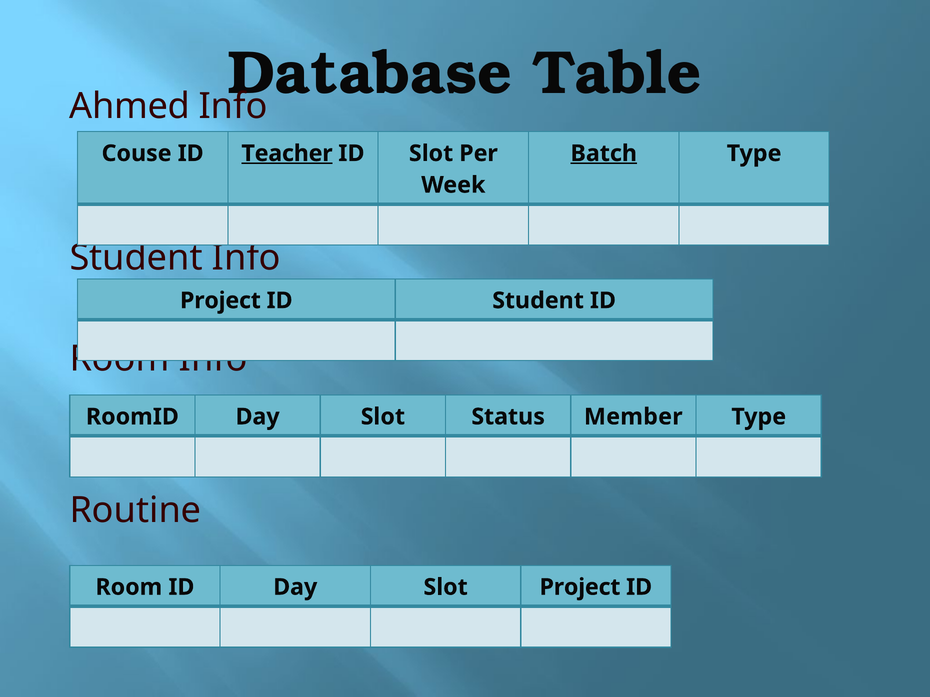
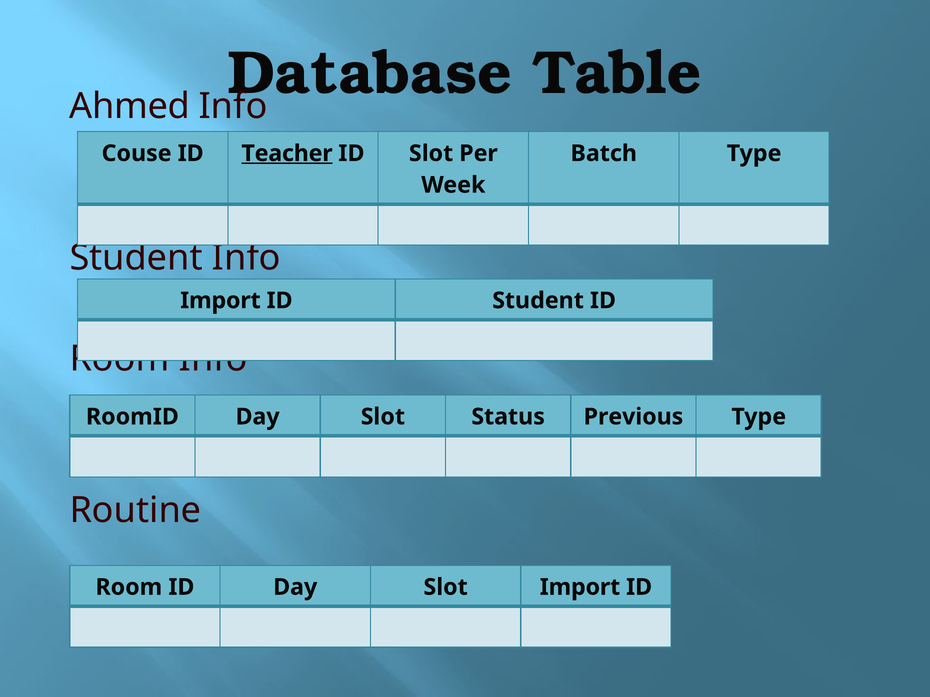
Batch underline: present -> none
Project at (220, 301): Project -> Import
Member: Member -> Previous
Slot Project: Project -> Import
